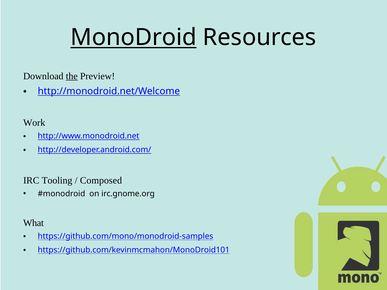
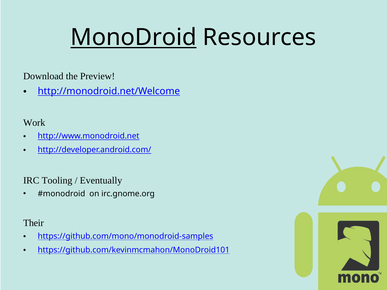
the underline: present -> none
Composed: Composed -> Eventually
What: What -> Their
